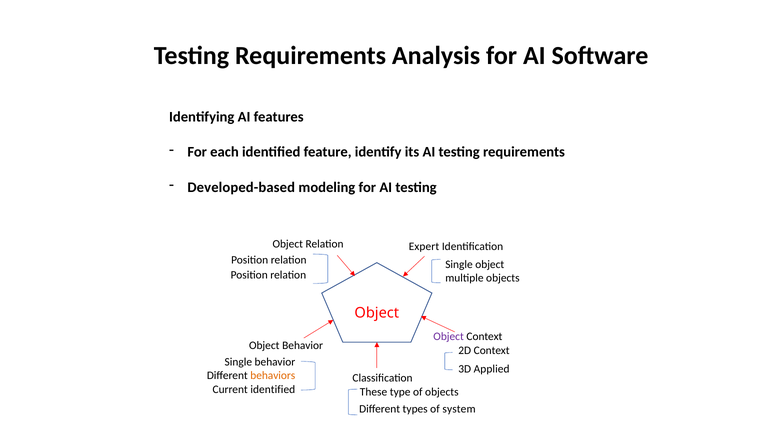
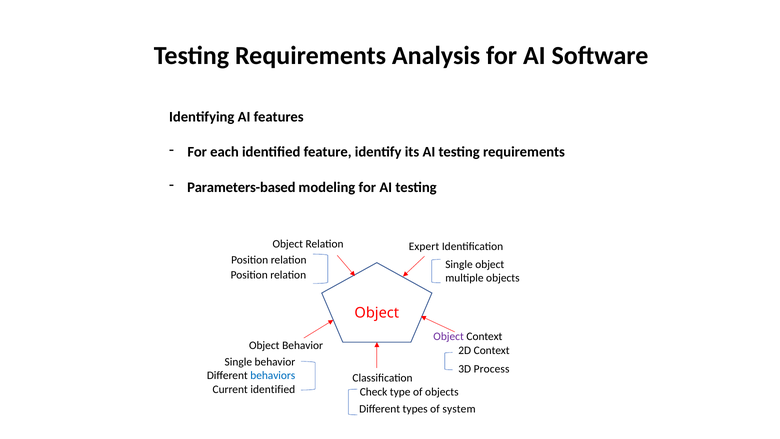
Developed-based: Developed-based -> Parameters-based
Applied: Applied -> Process
behaviors colour: orange -> blue
These: These -> Check
